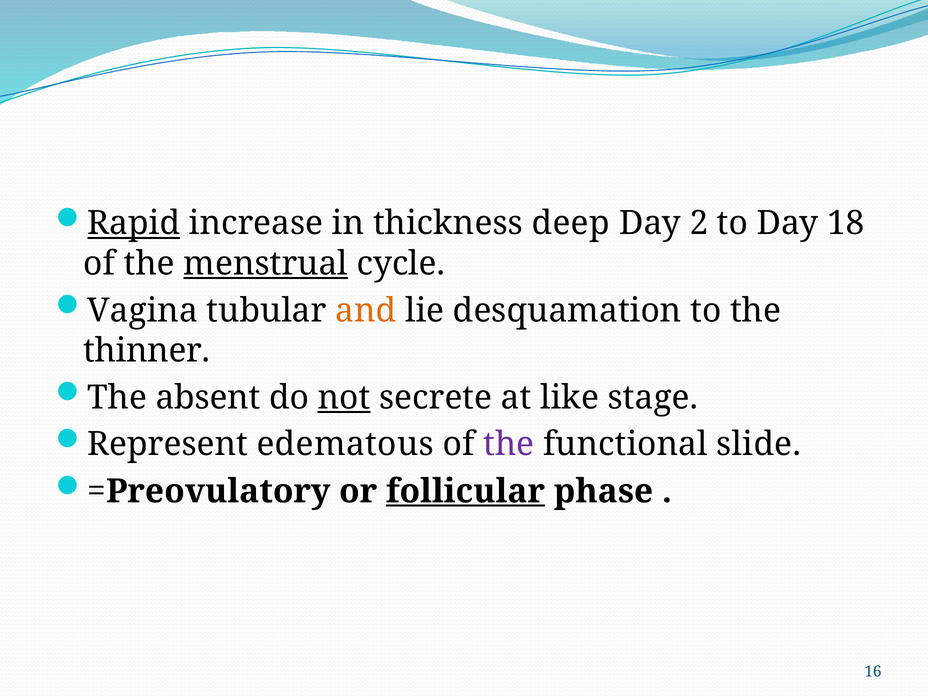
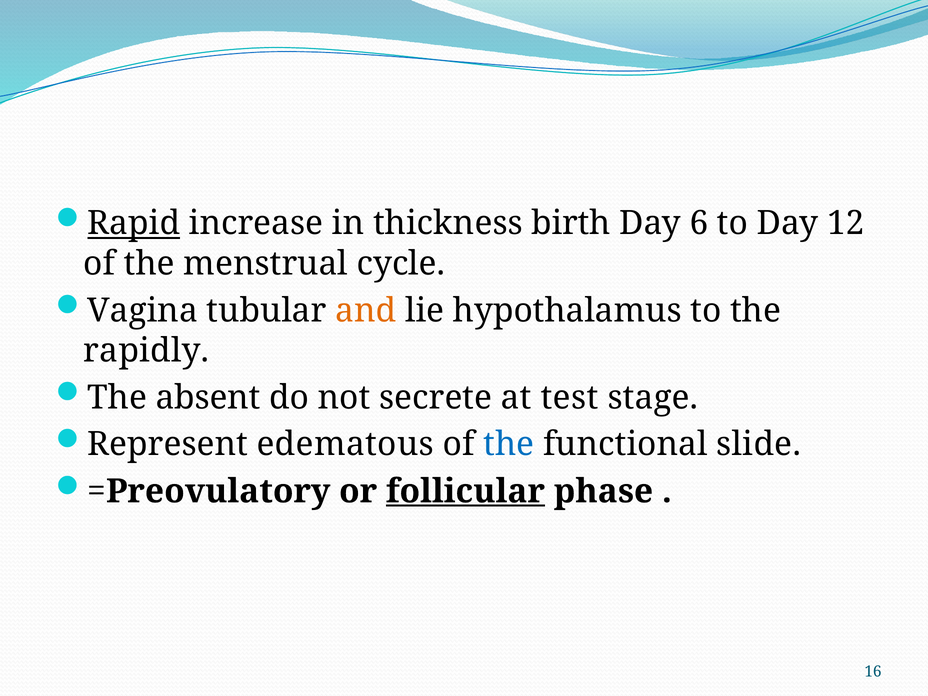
deep: deep -> birth
2: 2 -> 6
18: 18 -> 12
menstrual underline: present -> none
desquamation: desquamation -> hypothalamus
thinner: thinner -> rapidly
not underline: present -> none
like: like -> test
the at (509, 444) colour: purple -> blue
